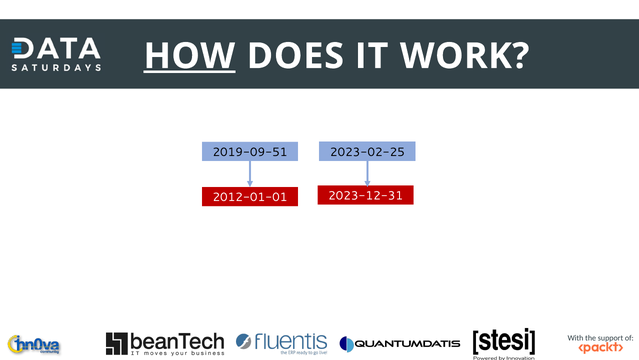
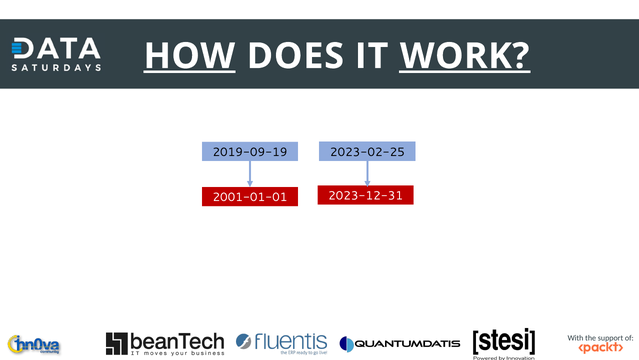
WORK underline: none -> present
2019-09-51: 2019-09-51 -> 2019-09-19
2012-01-01: 2012-01-01 -> 2001-01-01
